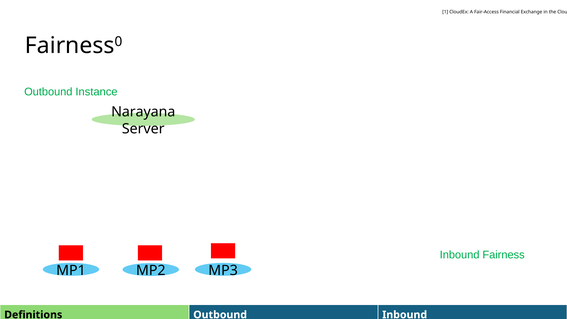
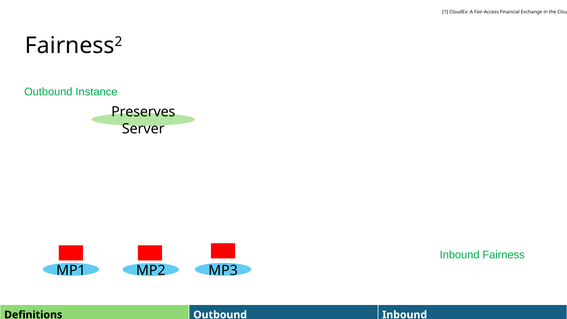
0: 0 -> 2
Narayana: Narayana -> Preserves
